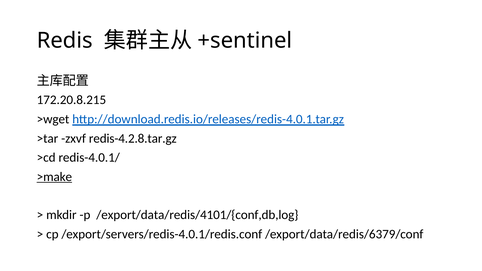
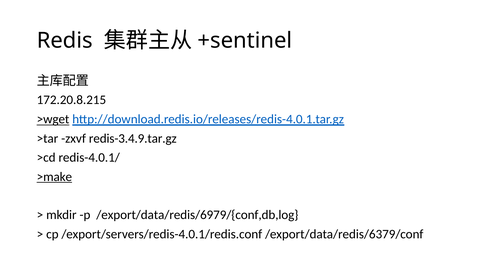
>wget underline: none -> present
redis-4.2.8.tar.gz: redis-4.2.8.tar.gz -> redis-3.4.9.tar.gz
/export/data/redis/4101/{conf,db,log: /export/data/redis/4101/{conf,db,log -> /export/data/redis/6979/{conf,db,log
